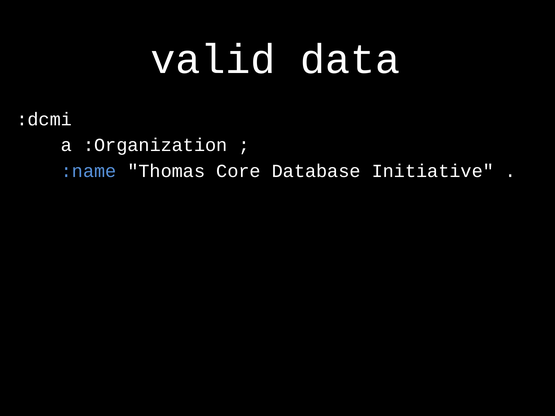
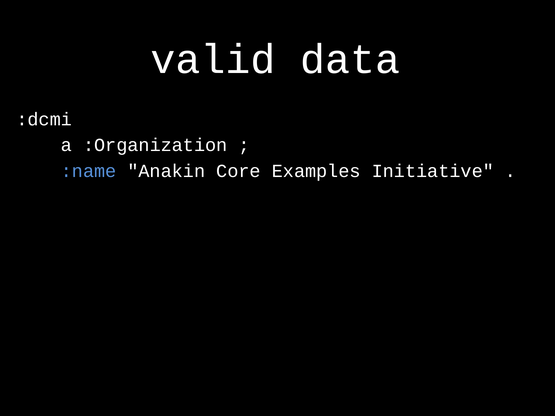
Thomas: Thomas -> Anakin
Database: Database -> Examples
